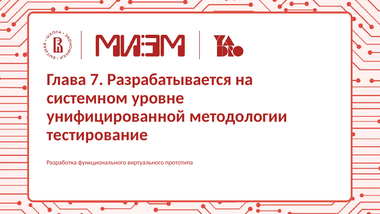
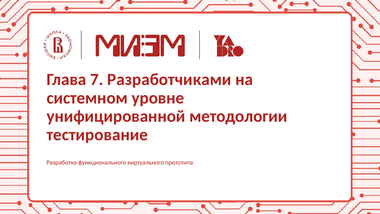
Разрабатывается: Разрабатывается -> Разработчиками
